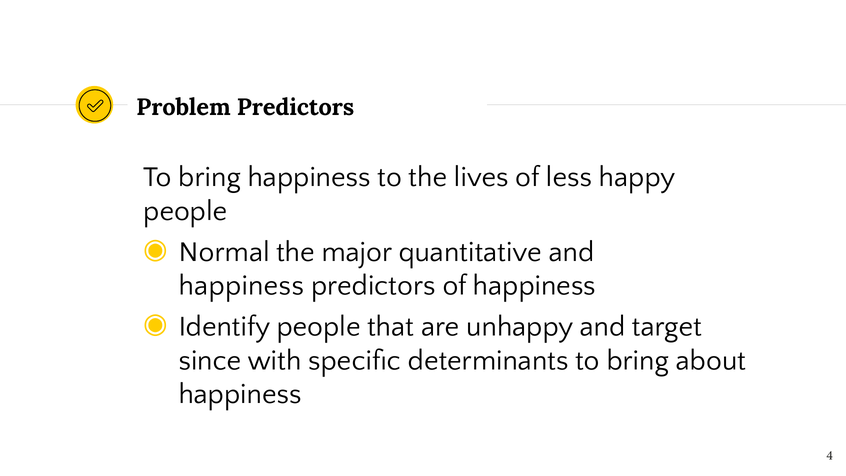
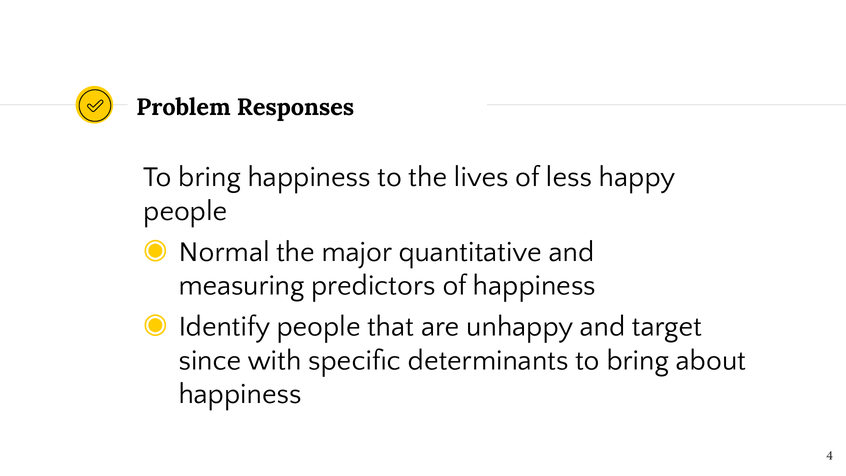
Problem Predictors: Predictors -> Responses
happiness at (241, 285): happiness -> measuring
